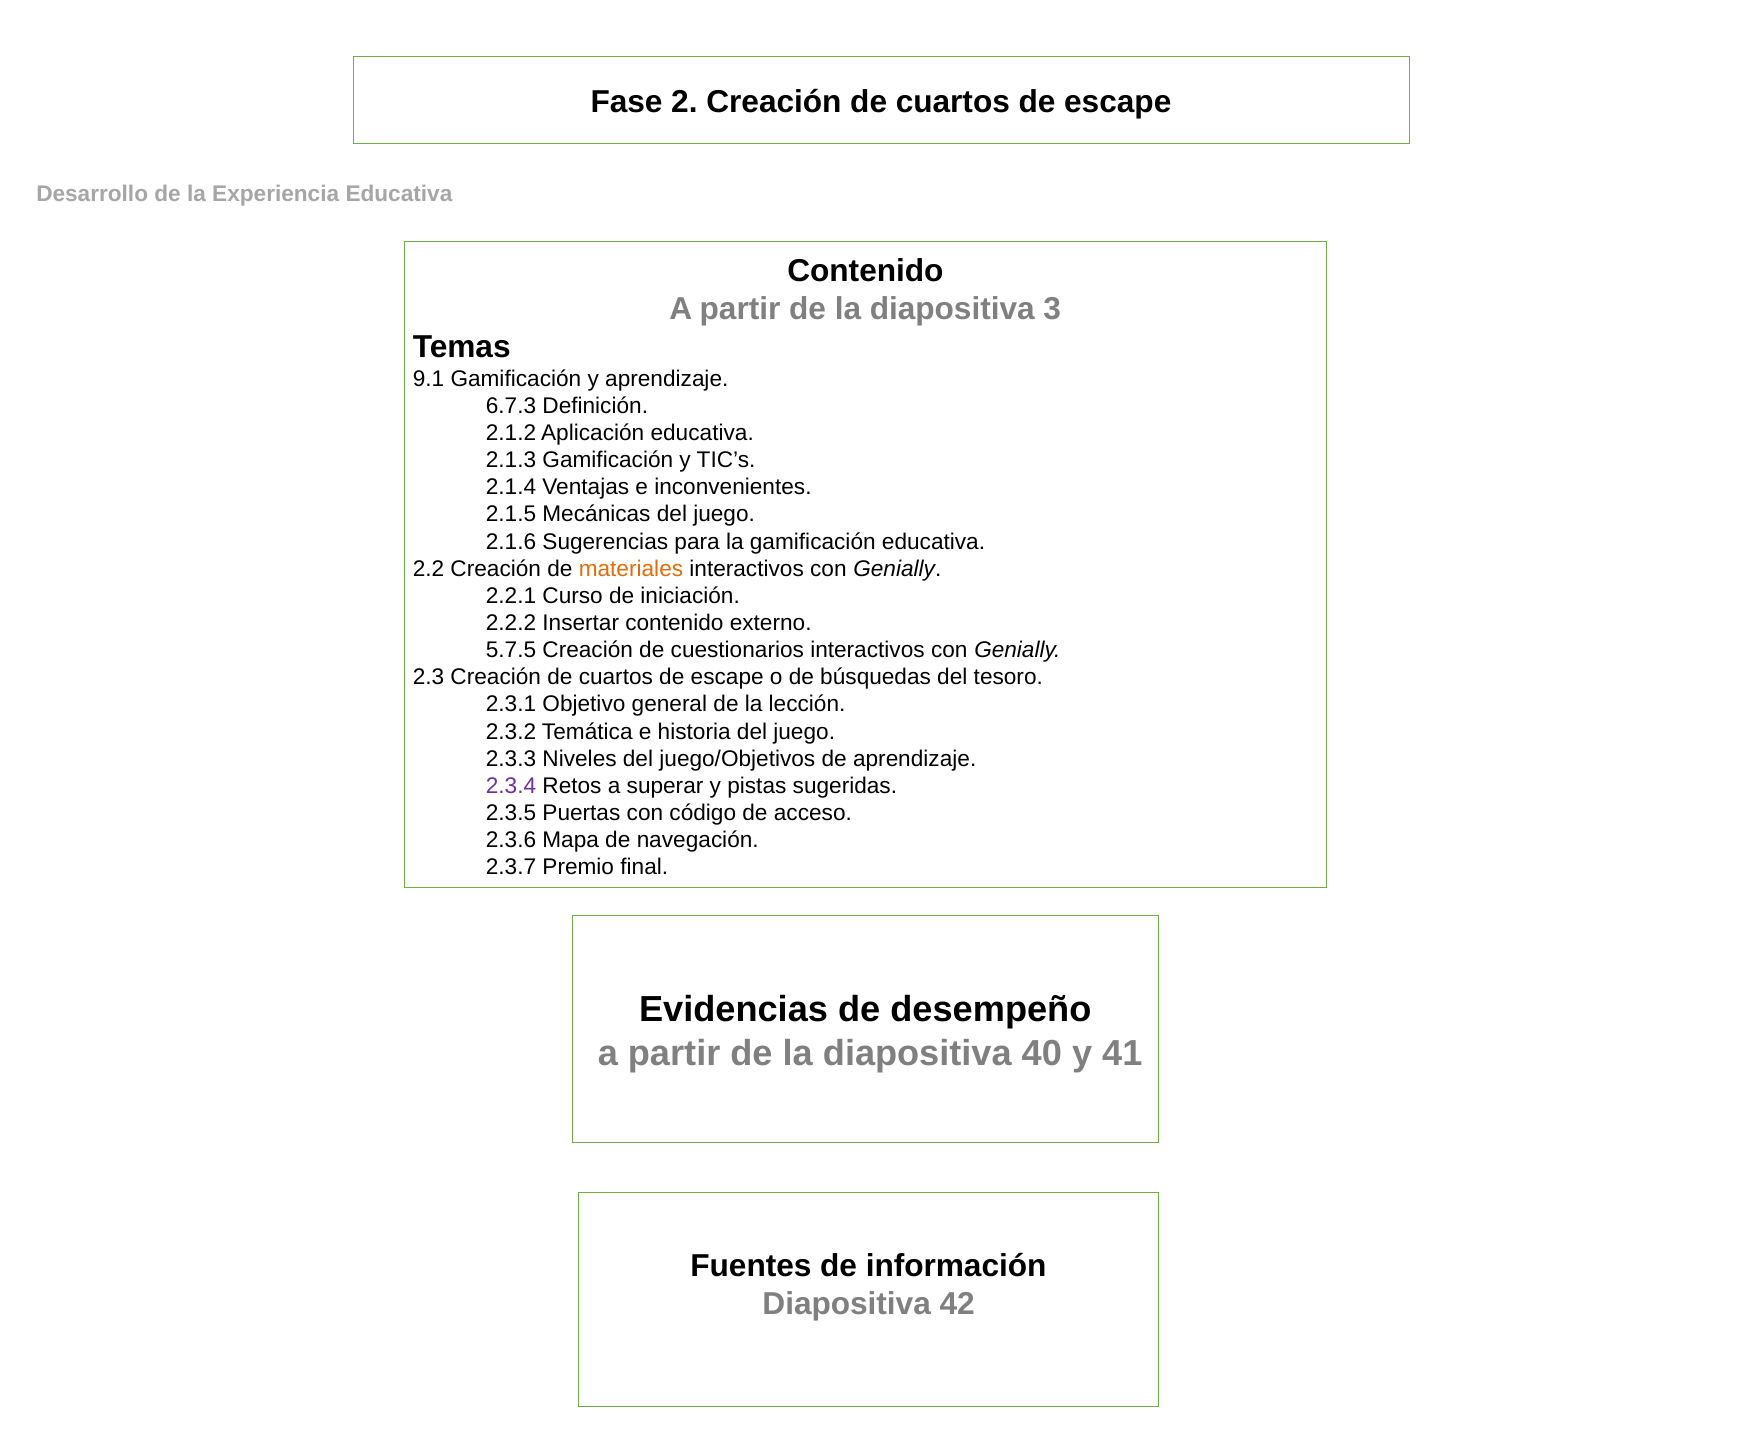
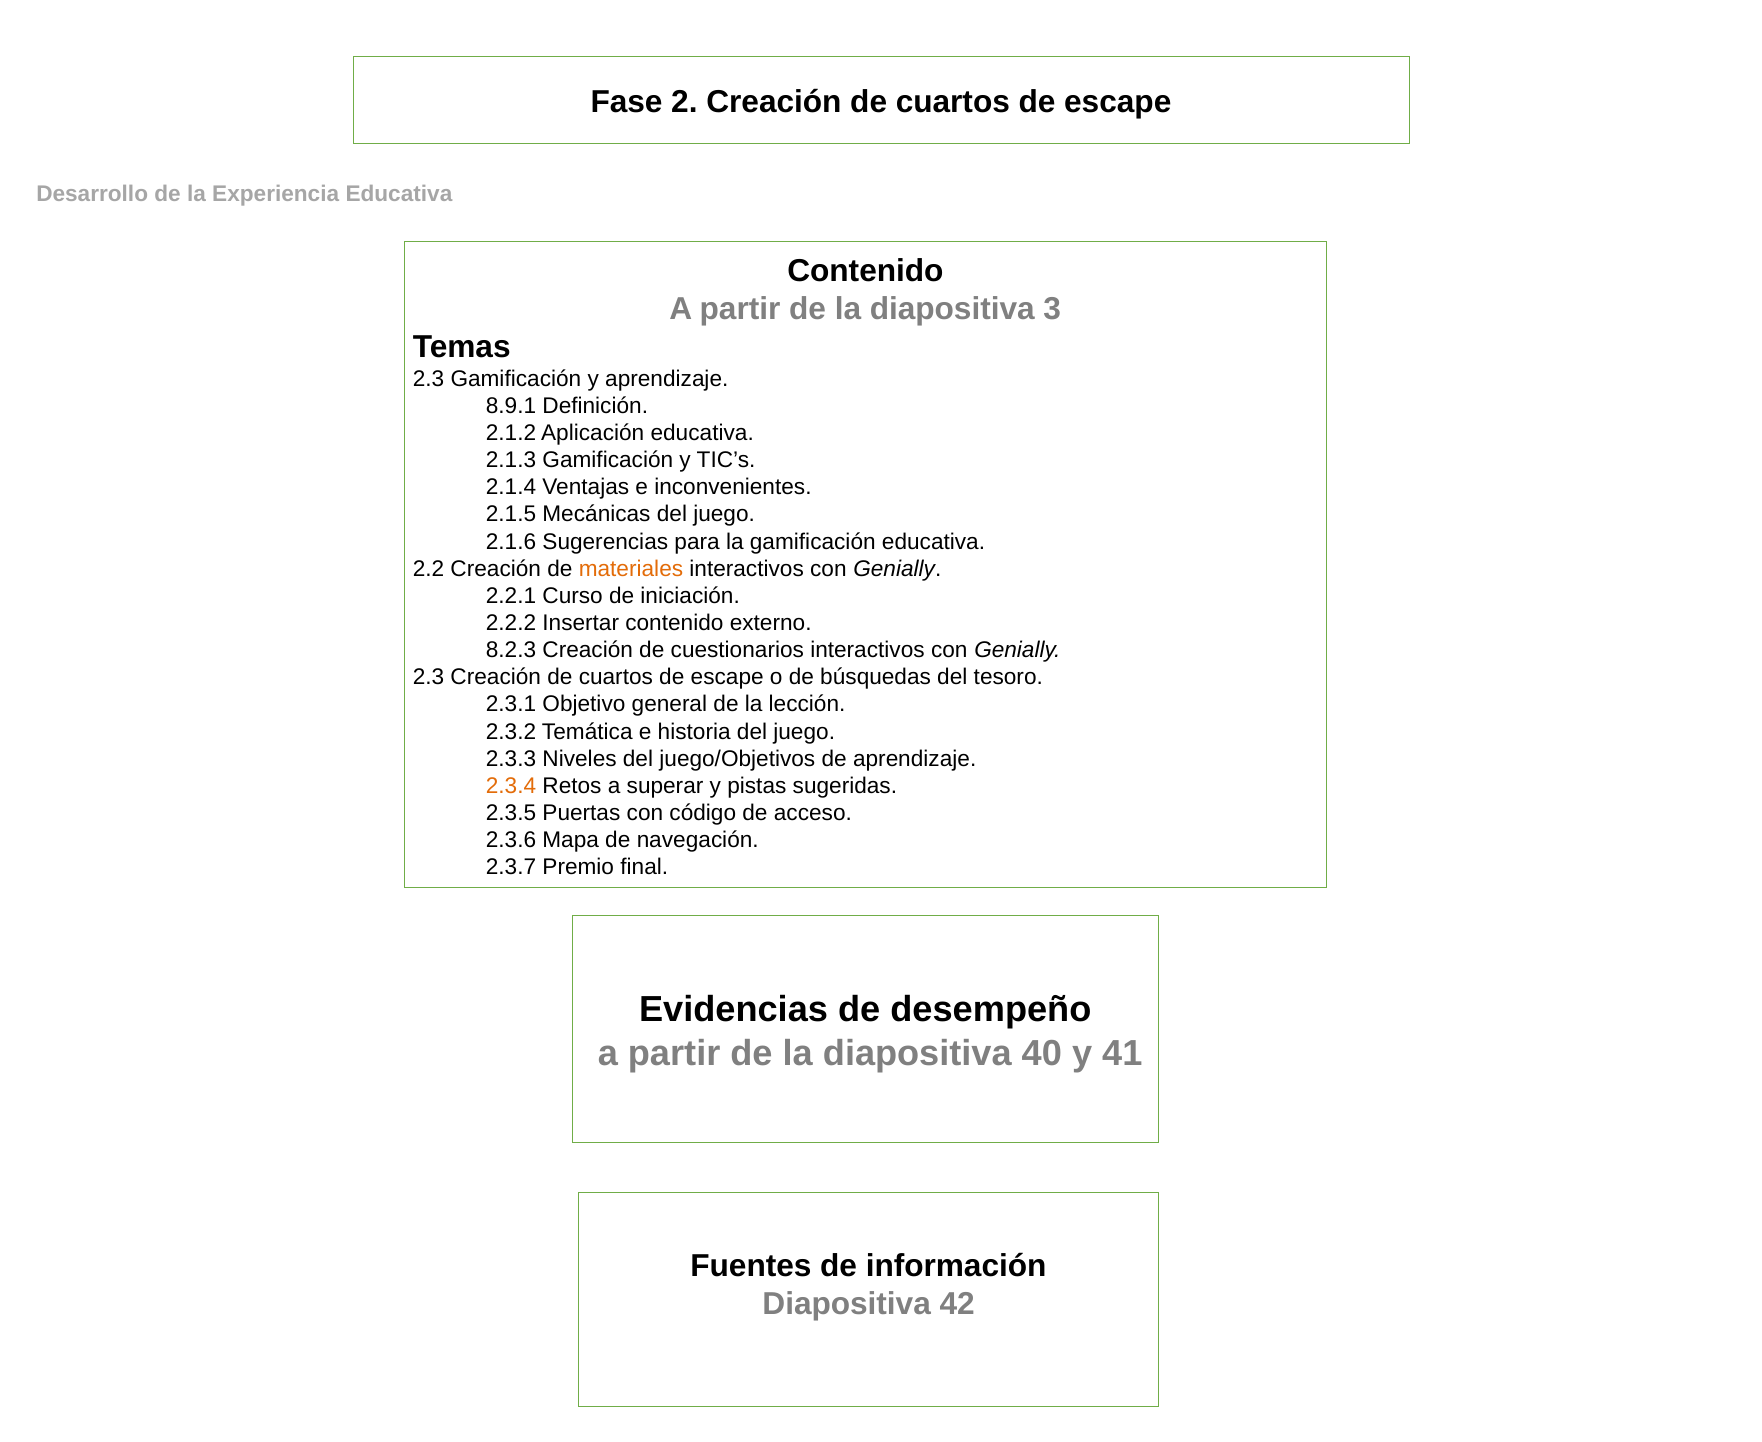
9.1 at (429, 379): 9.1 -> 2.3
6.7.3: 6.7.3 -> 8.9.1
5.7.5: 5.7.5 -> 8.2.3
2.3.4 colour: purple -> orange
